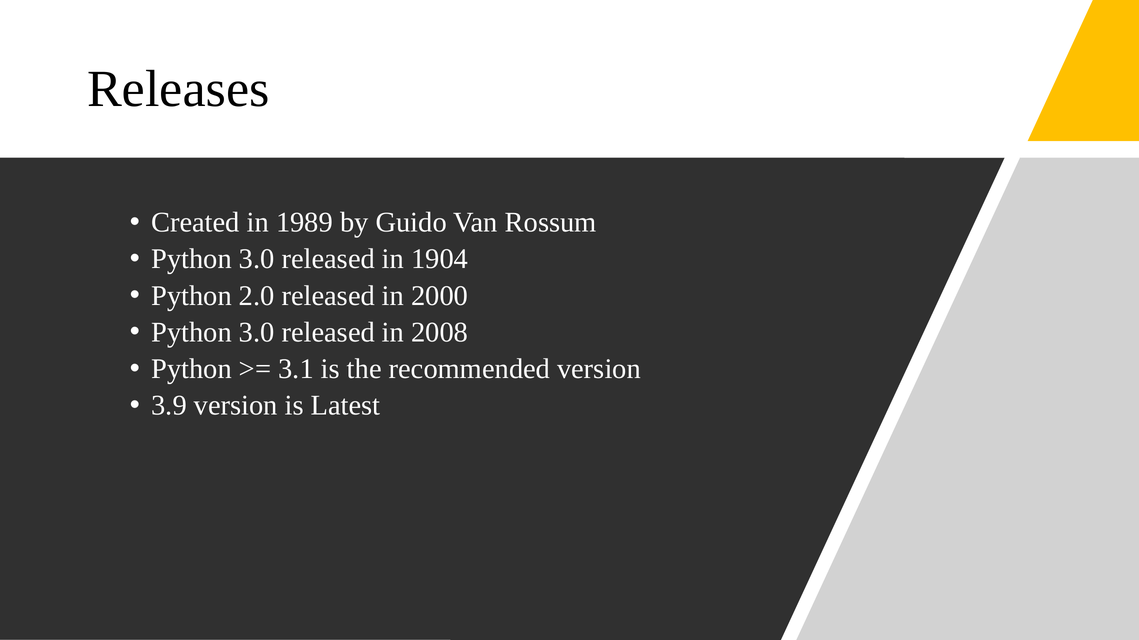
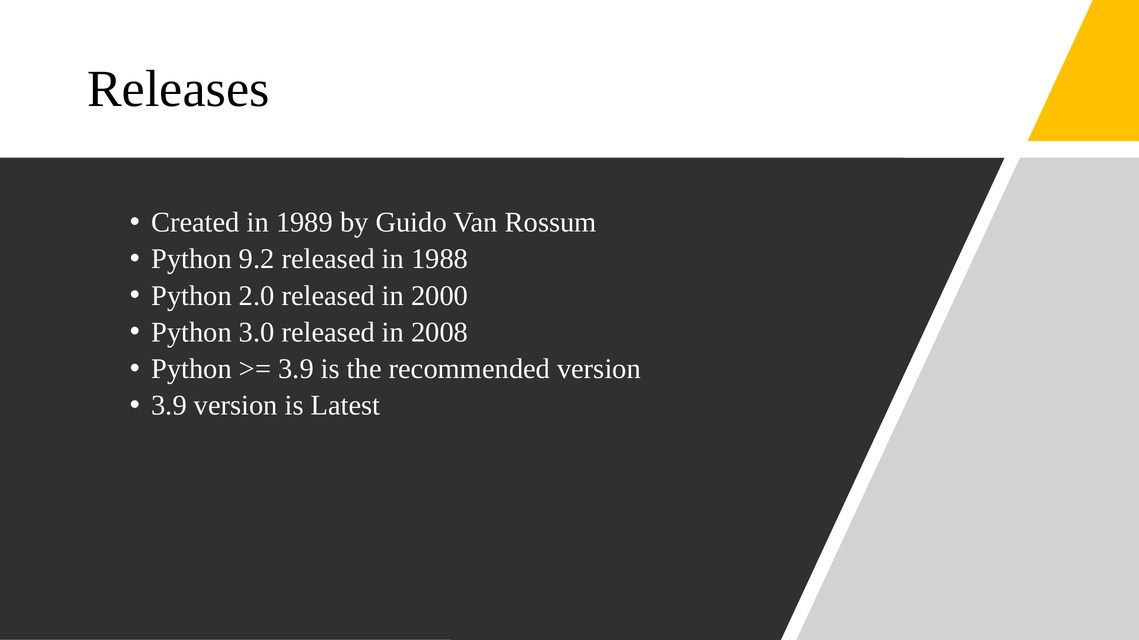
3.0 at (257, 259): 3.0 -> 9.2
1904: 1904 -> 1988
3.1 at (296, 369): 3.1 -> 3.9
